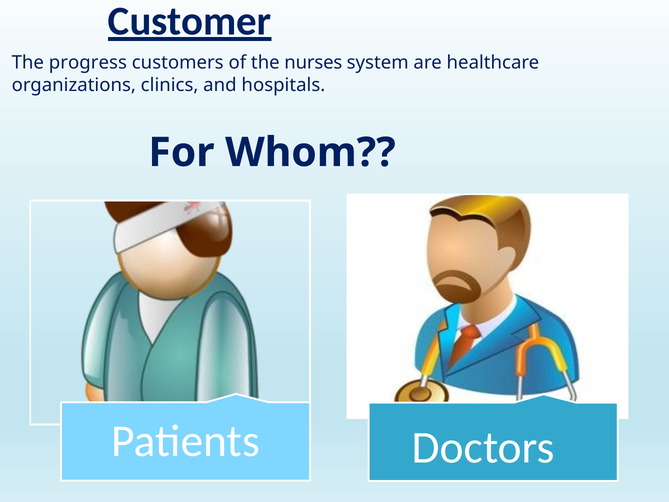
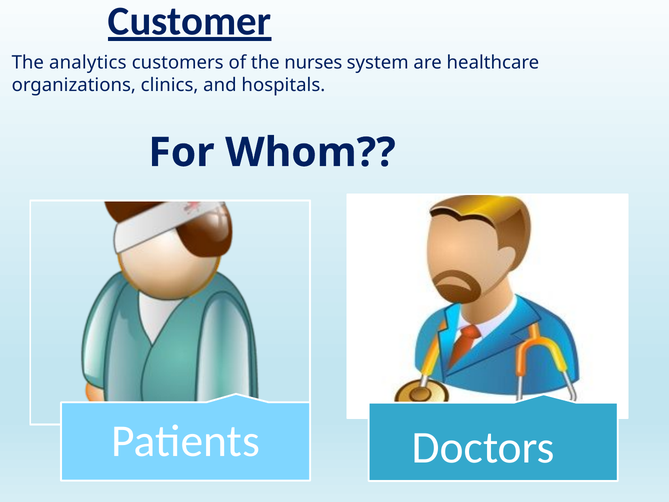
progress: progress -> analytics
